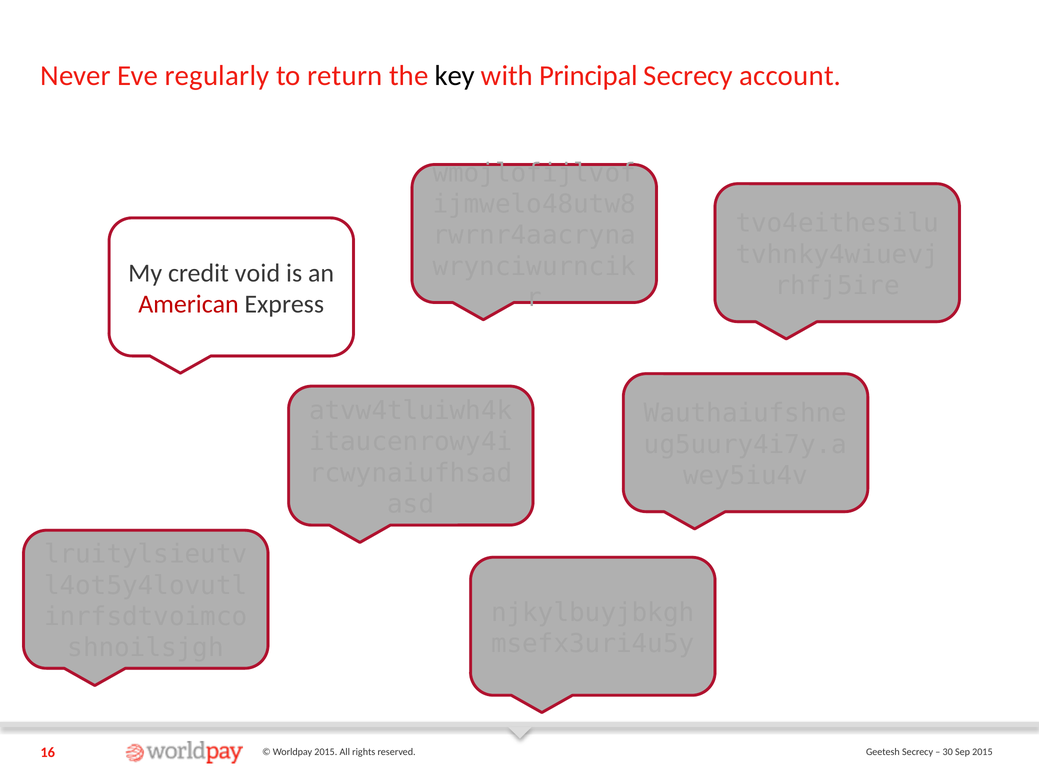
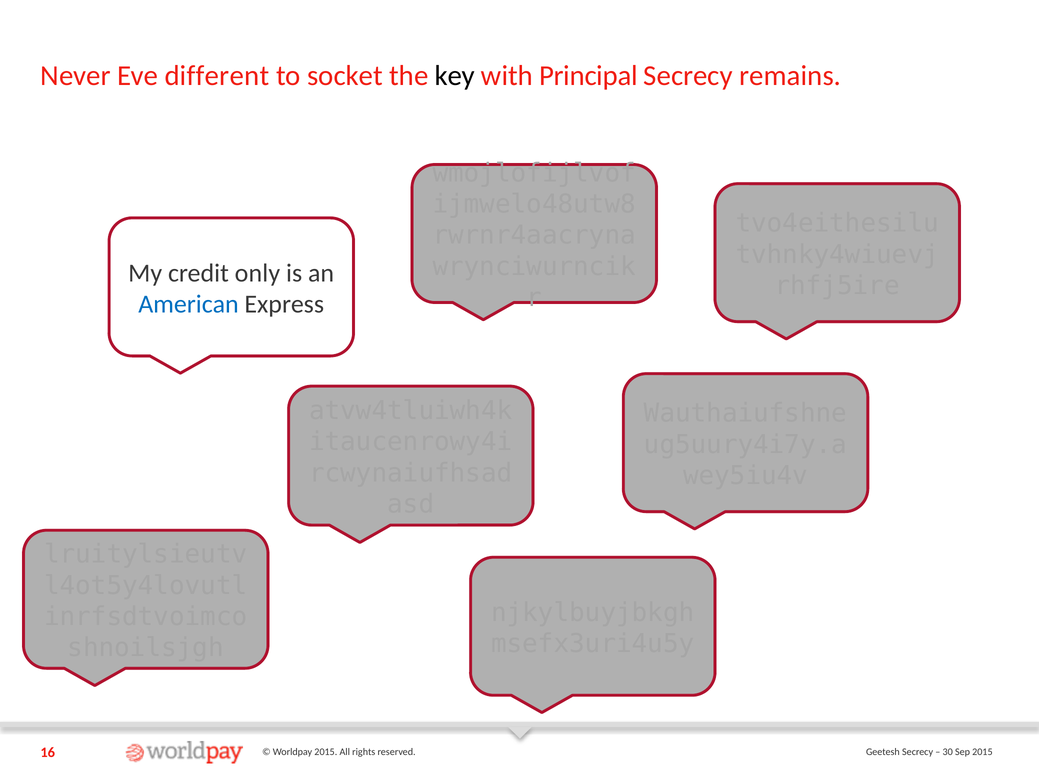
regularly: regularly -> different
return: return -> socket
account: account -> remains
void: void -> only
American colour: red -> blue
